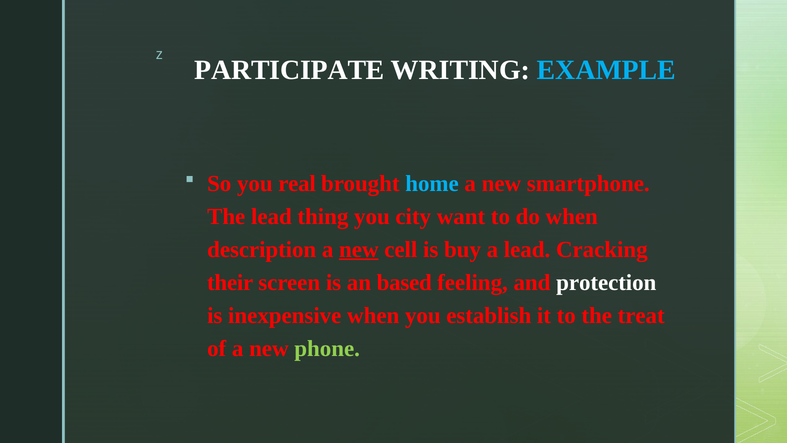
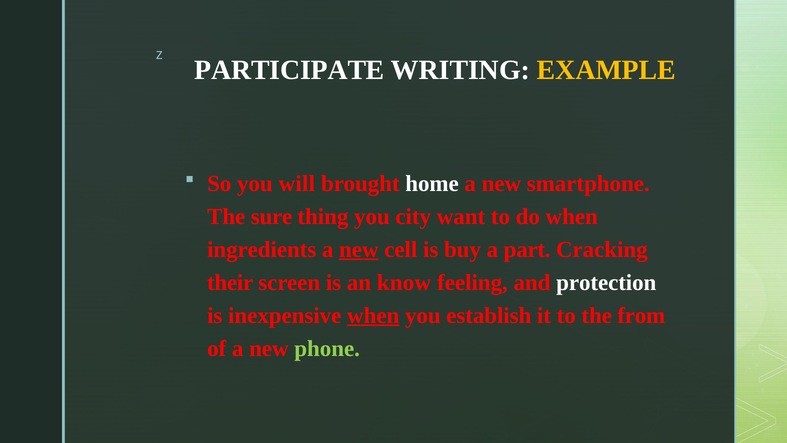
EXAMPLE colour: light blue -> yellow
real: real -> will
home colour: light blue -> white
The lead: lead -> sure
description: description -> ingredients
a lead: lead -> part
based: based -> know
when at (373, 315) underline: none -> present
treat: treat -> from
